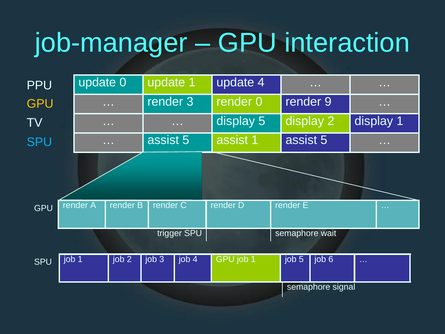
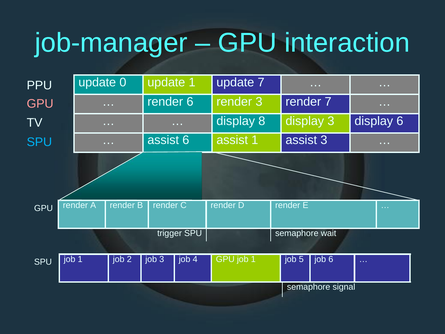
update 4: 4 -> 7
render 3: 3 -> 6
render 0: 0 -> 3
render 9: 9 -> 7
GPU at (40, 104) colour: yellow -> pink
display 5: 5 -> 8
display 2: 2 -> 3
display 1: 1 -> 6
5 at (186, 140): 5 -> 6
1 assist 5: 5 -> 3
